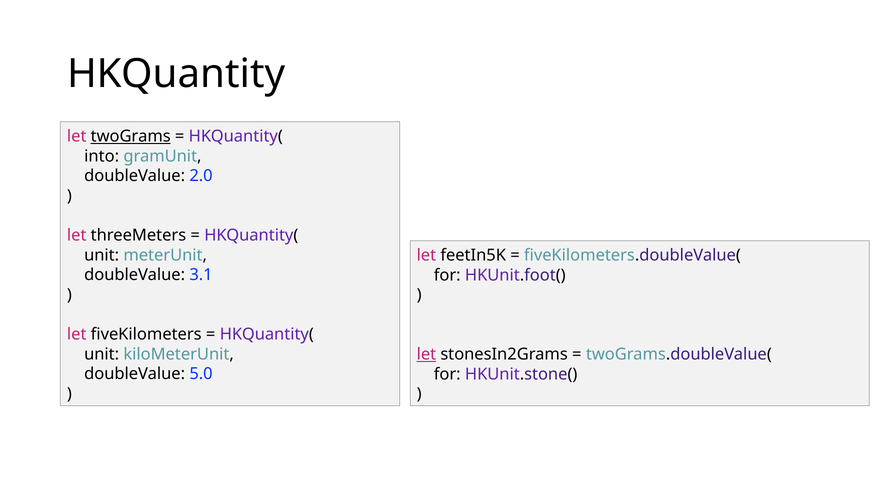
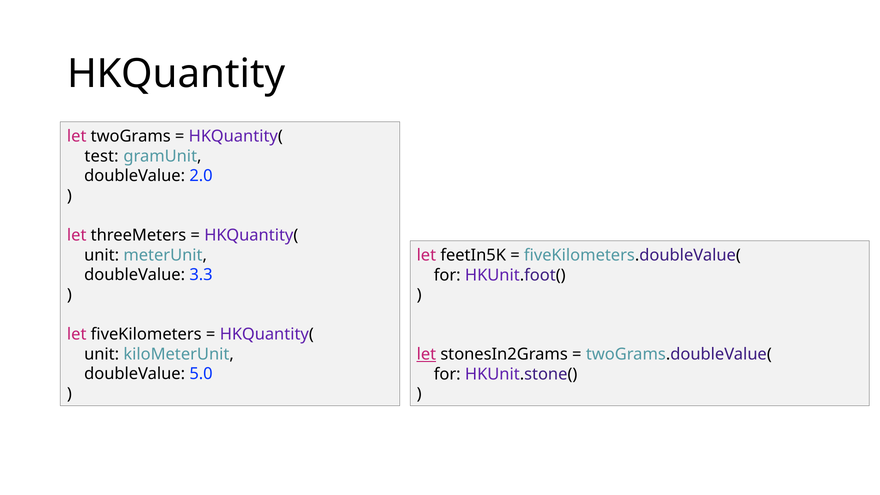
twoGrams underline: present -> none
into: into -> test
3.1: 3.1 -> 3.3
